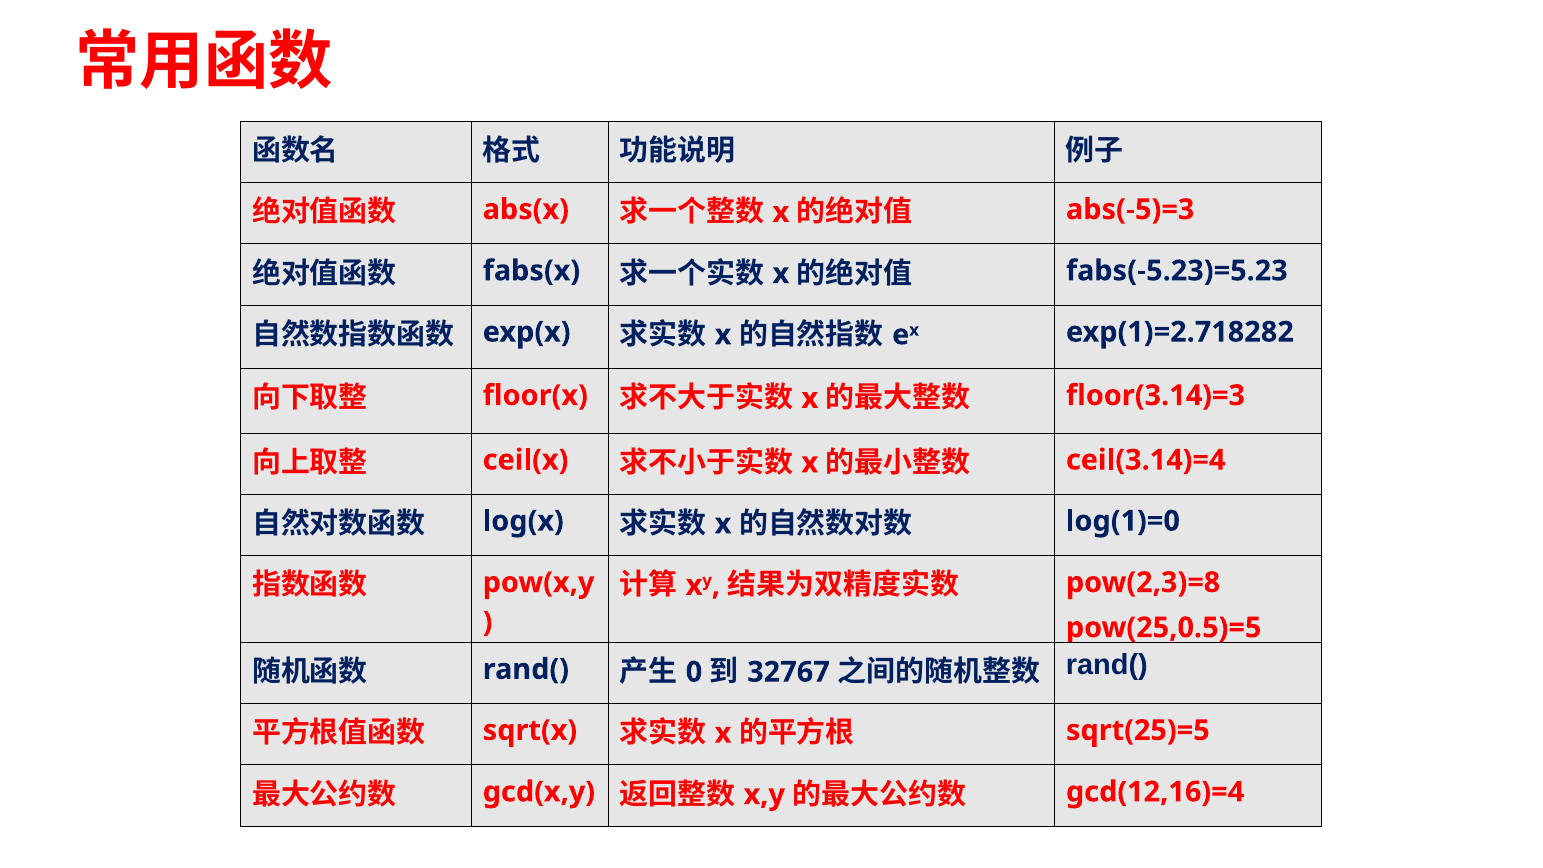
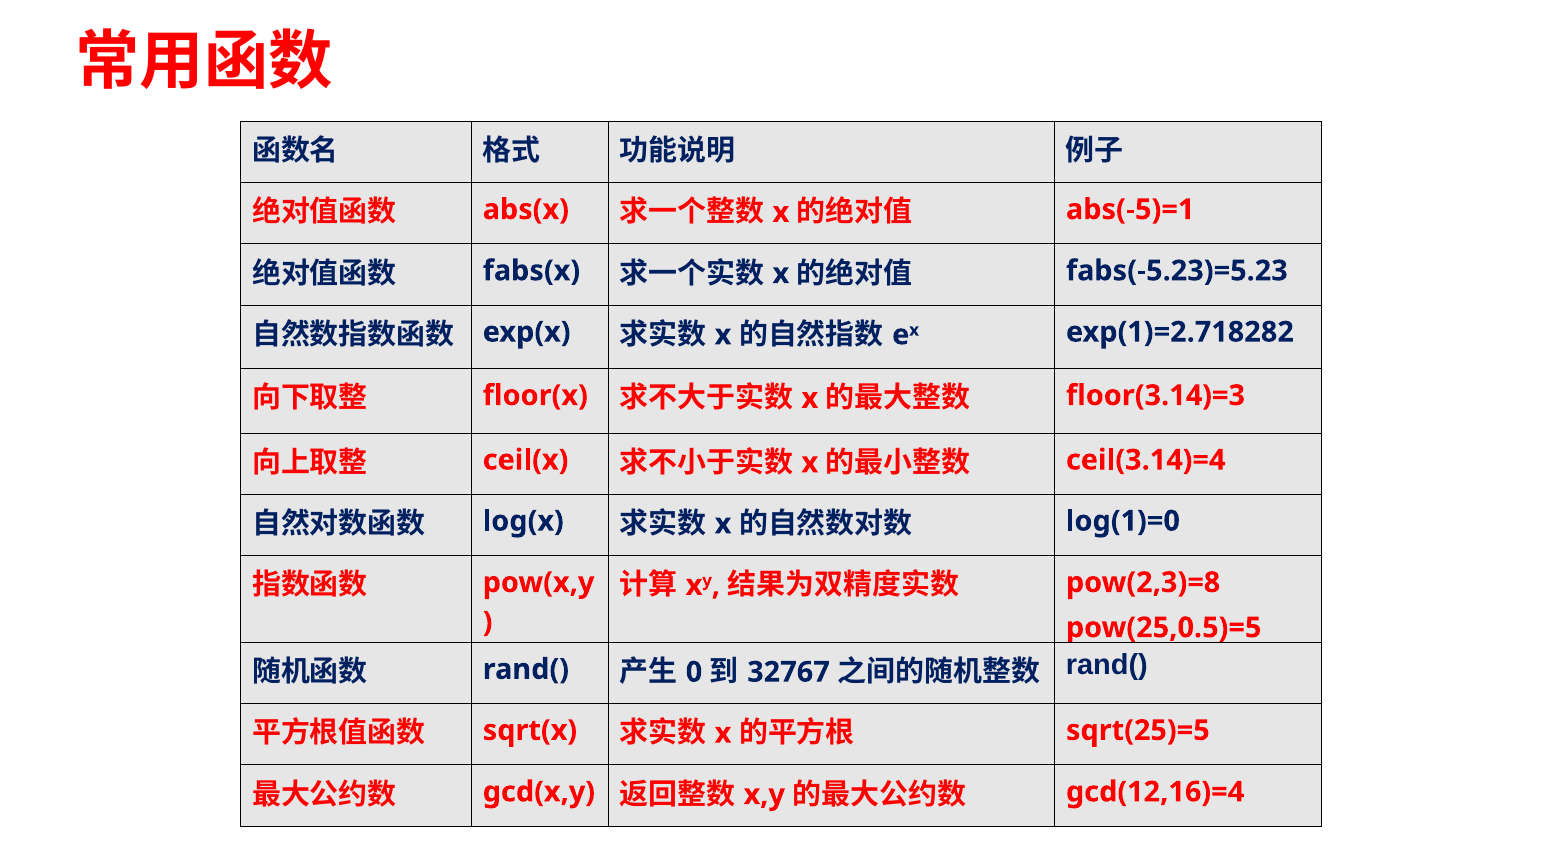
abs(-5)=3: abs(-5)=3 -> abs(-5)=1
